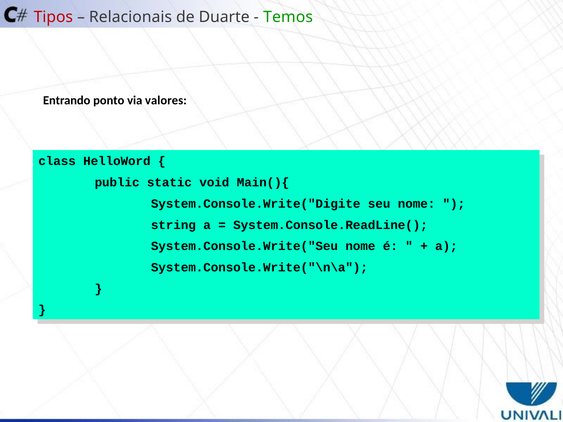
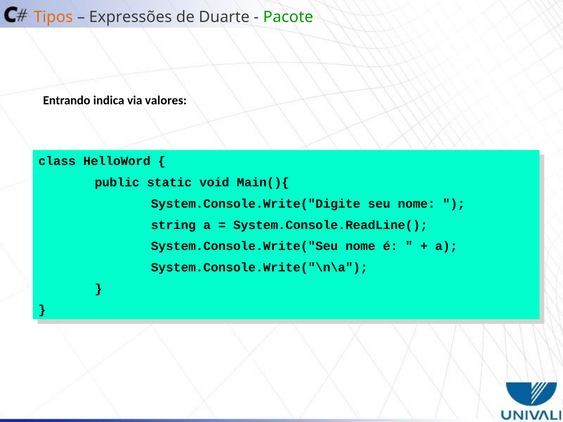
Tipos colour: red -> orange
Relacionais: Relacionais -> Expressões
Temos: Temos -> Pacote
ponto: ponto -> indica
